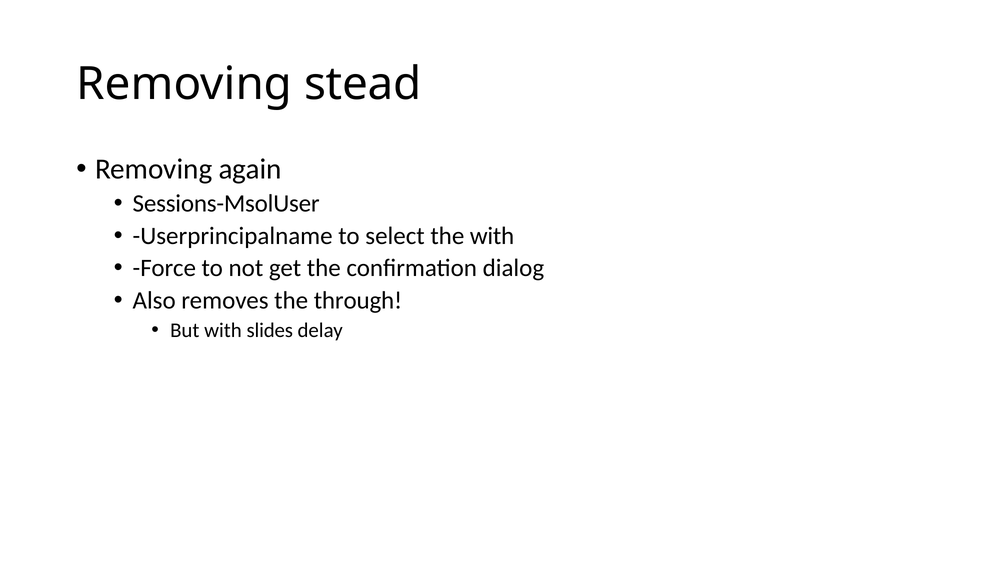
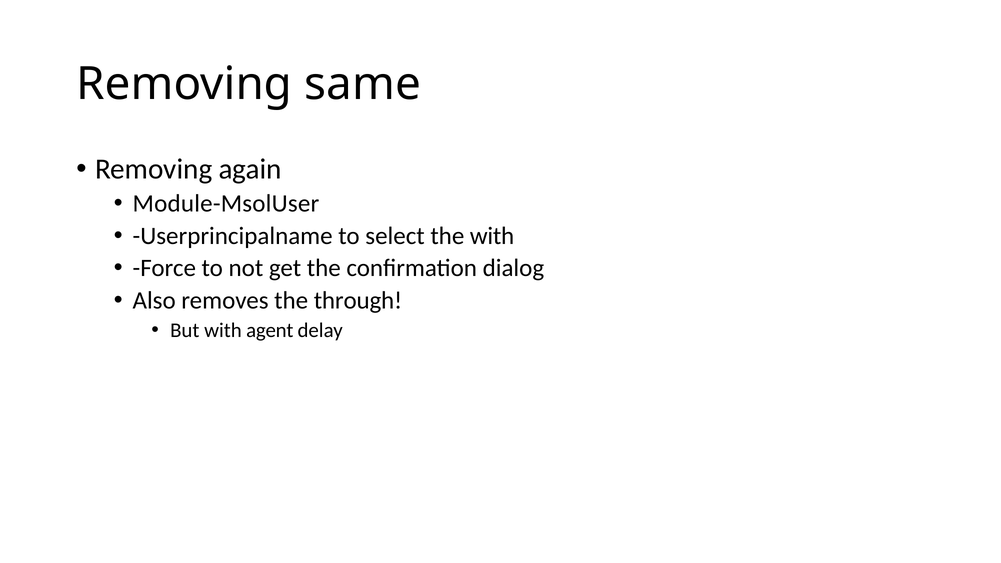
stead: stead -> same
Sessions-MsolUser: Sessions-MsolUser -> Module-MsolUser
slides: slides -> agent
